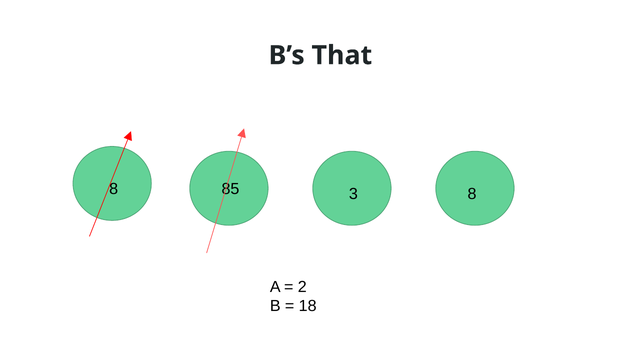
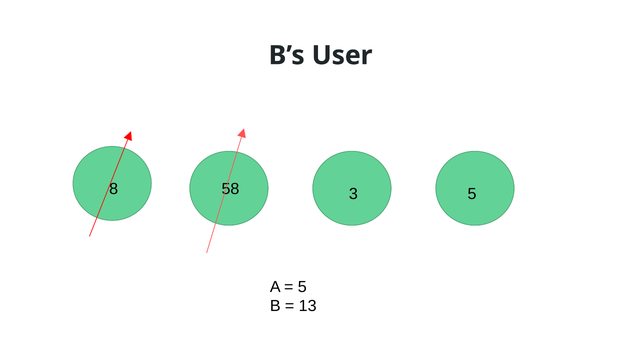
That: That -> User
85: 85 -> 58
3 8: 8 -> 5
2 at (302, 287): 2 -> 5
18: 18 -> 13
